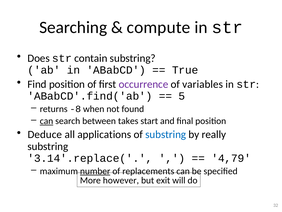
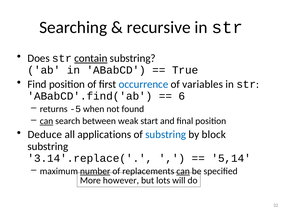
compute: compute -> recursive
contain underline: none -> present
occurrence colour: purple -> blue
5: 5 -> 6
-8: -8 -> -5
takes: takes -> weak
really: really -> block
4,79: 4,79 -> 5,14
can at (183, 171) underline: none -> present
exit: exit -> lots
